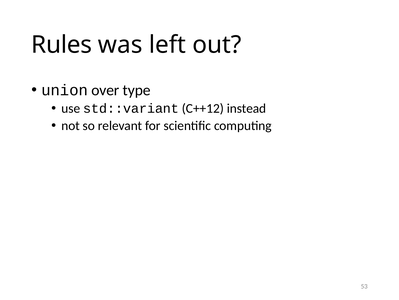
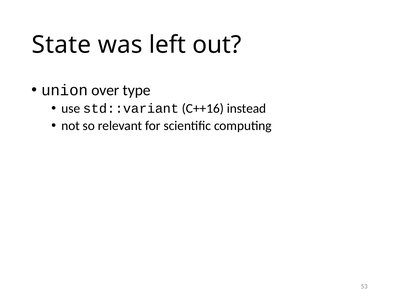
Rules: Rules -> State
C++12: C++12 -> C++16
